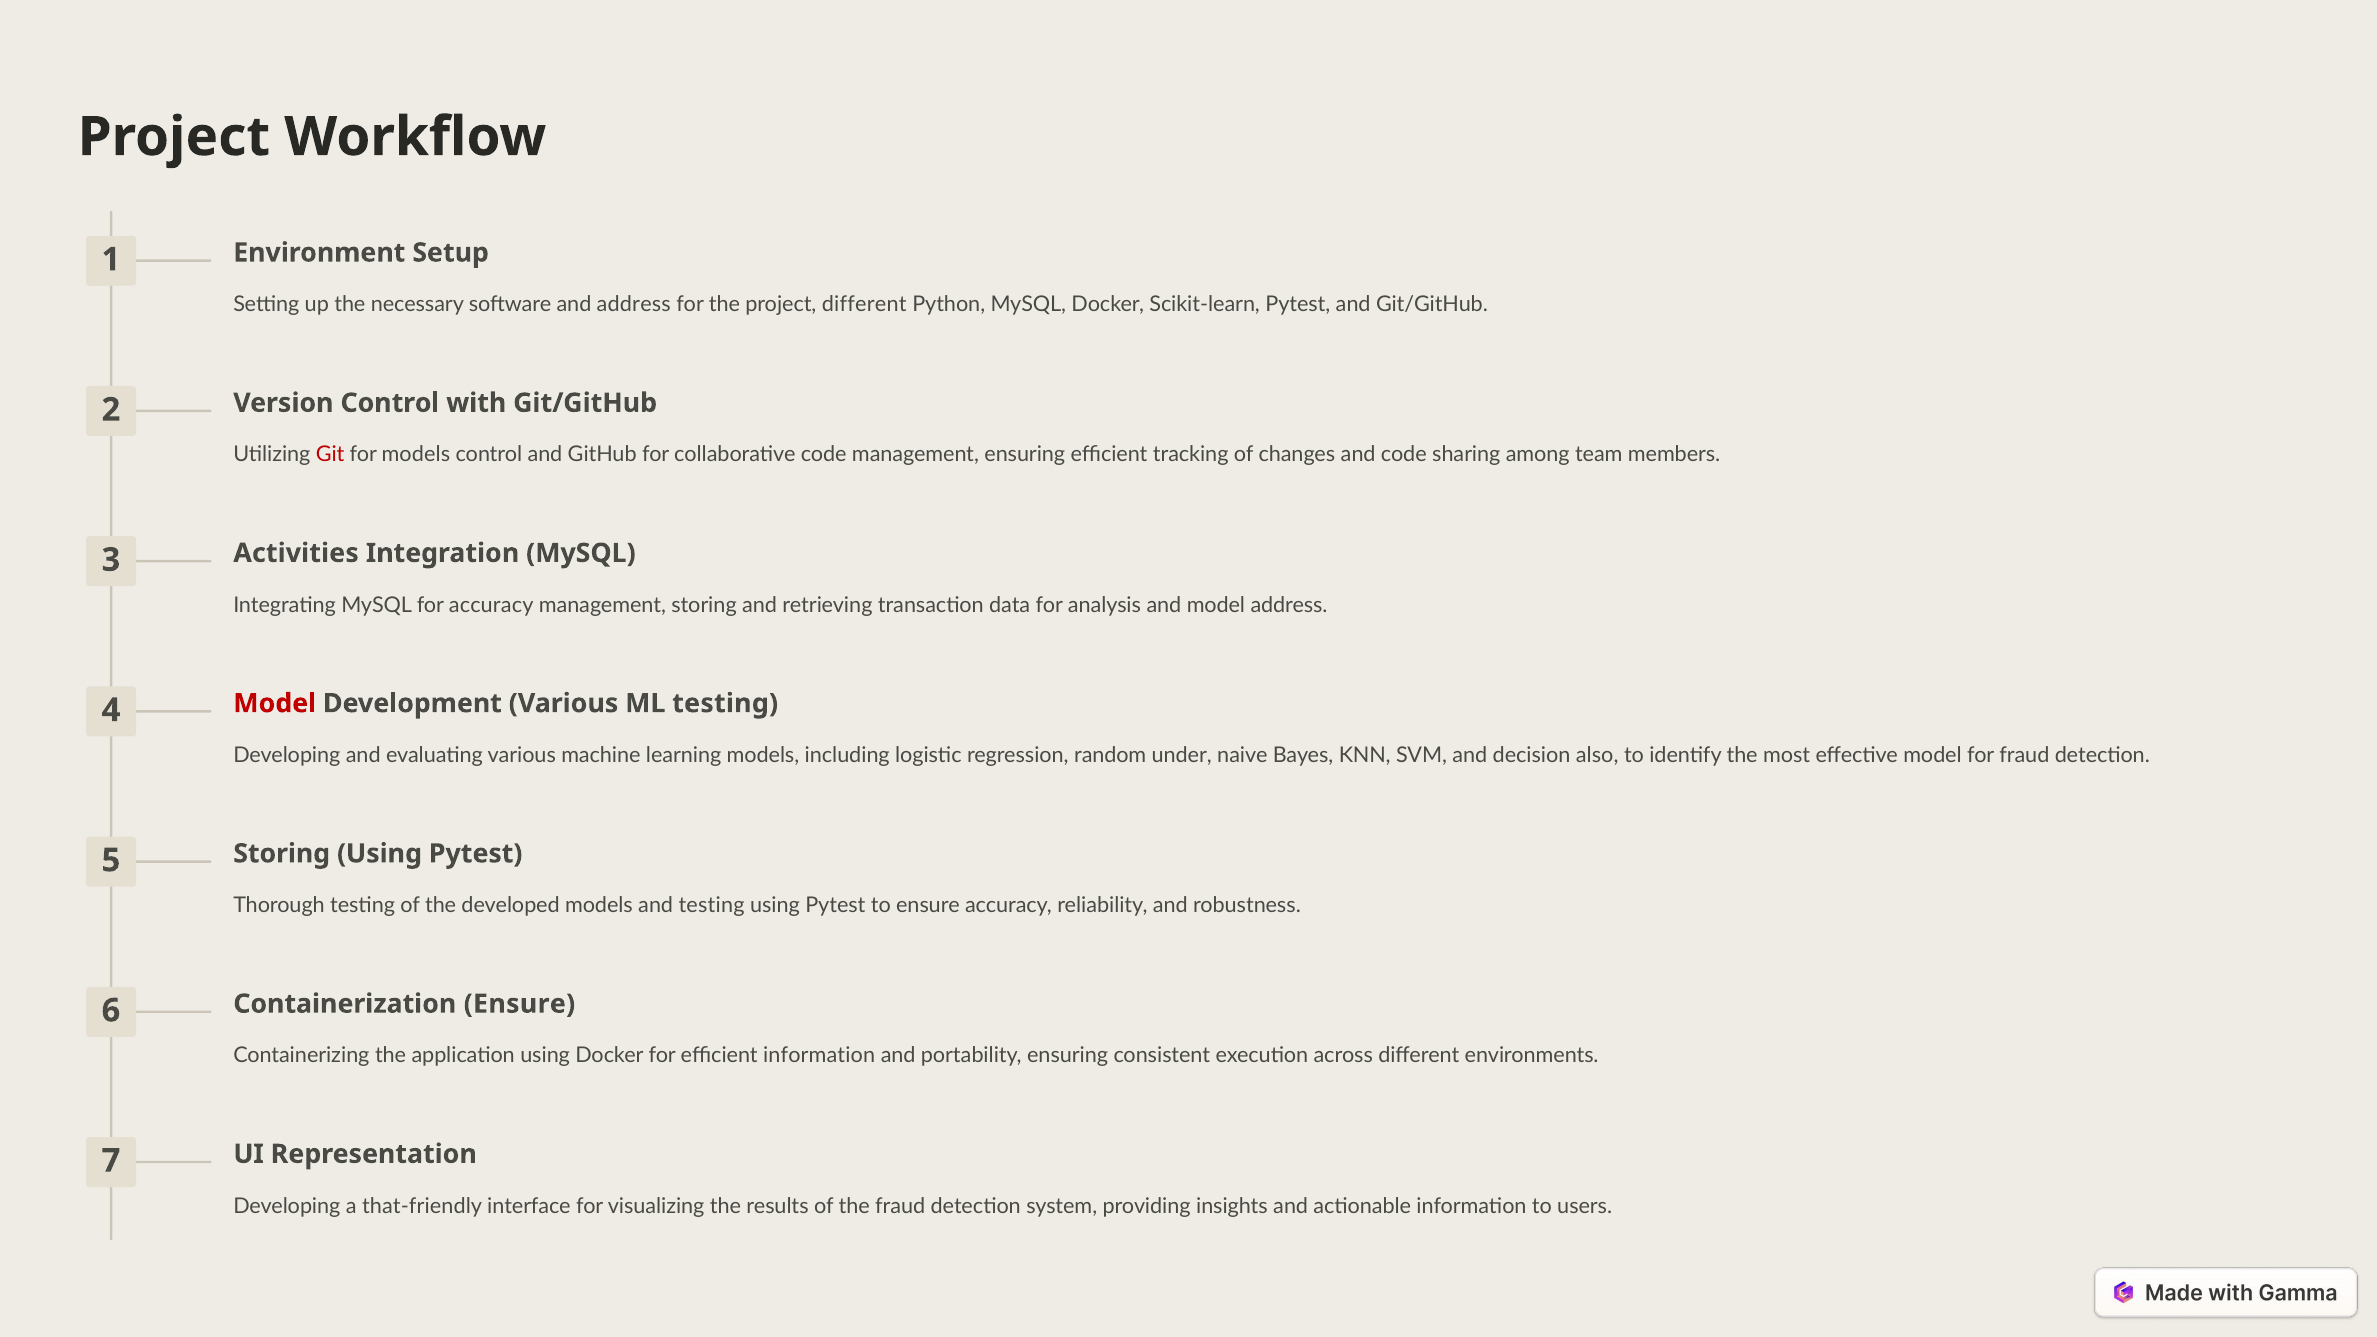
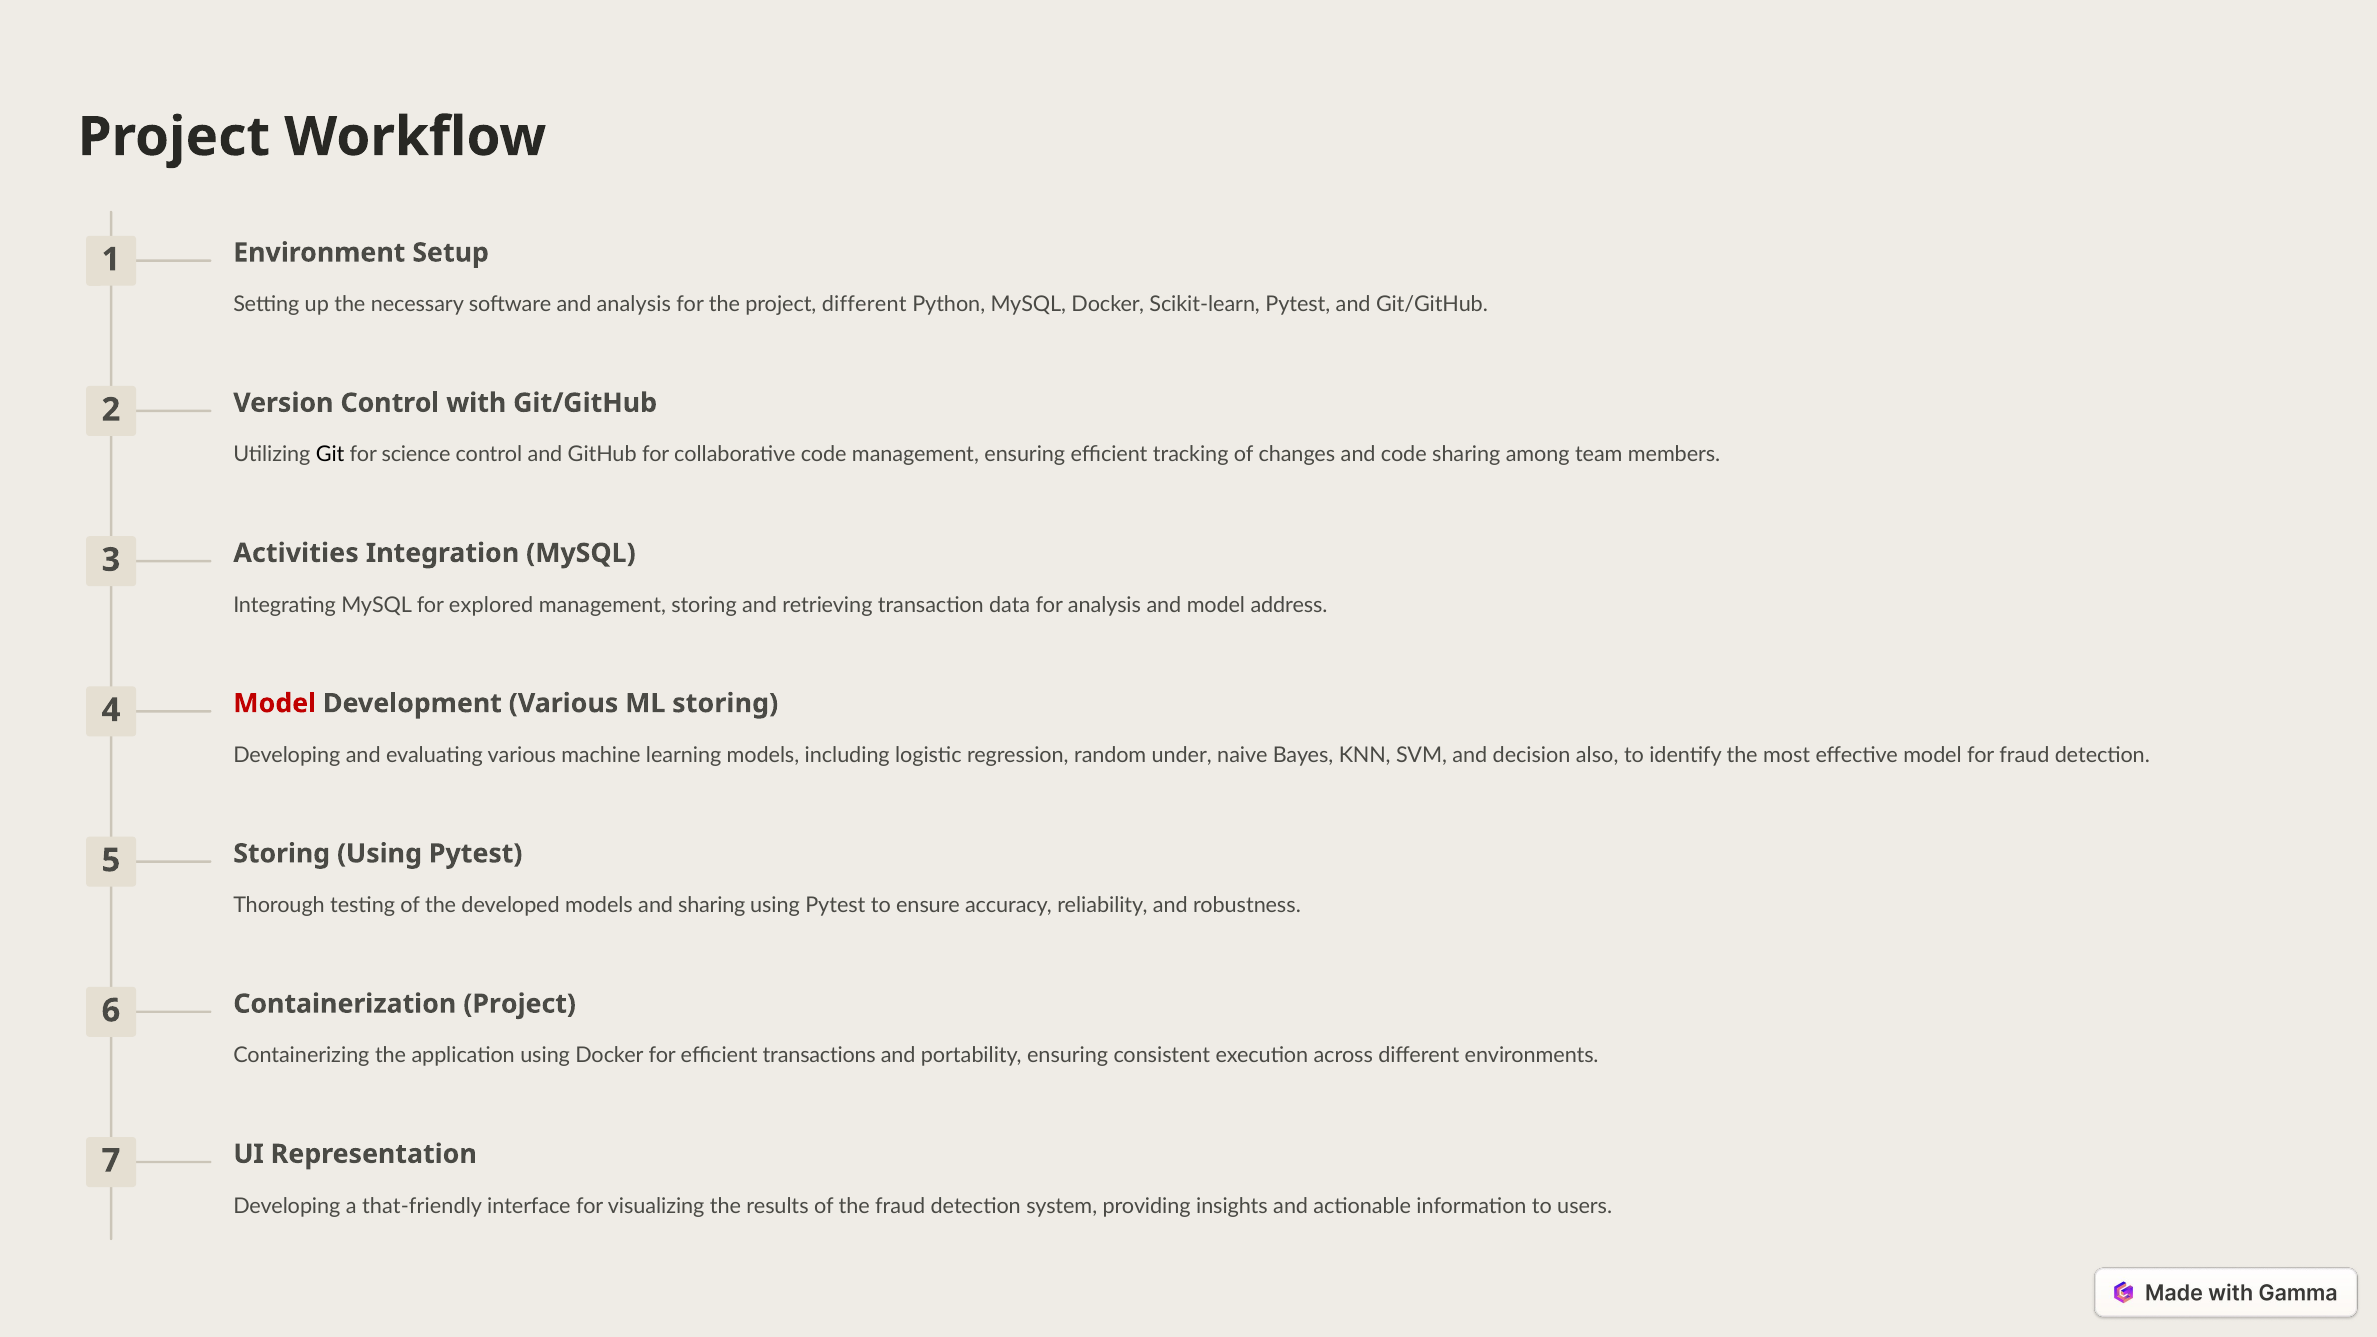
and address: address -> analysis
Git colour: red -> black
for models: models -> science
for accuracy: accuracy -> explored
ML testing: testing -> storing
and testing: testing -> sharing
Containerization Ensure: Ensure -> Project
efficient information: information -> transactions
